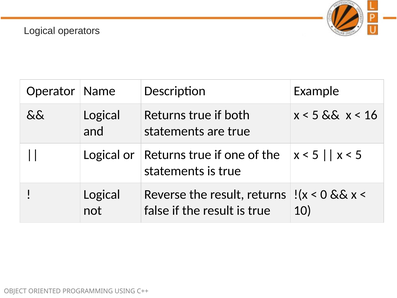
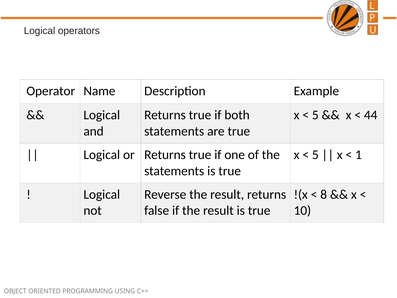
16: 16 -> 44
5 at (359, 155): 5 -> 1
0: 0 -> 8
